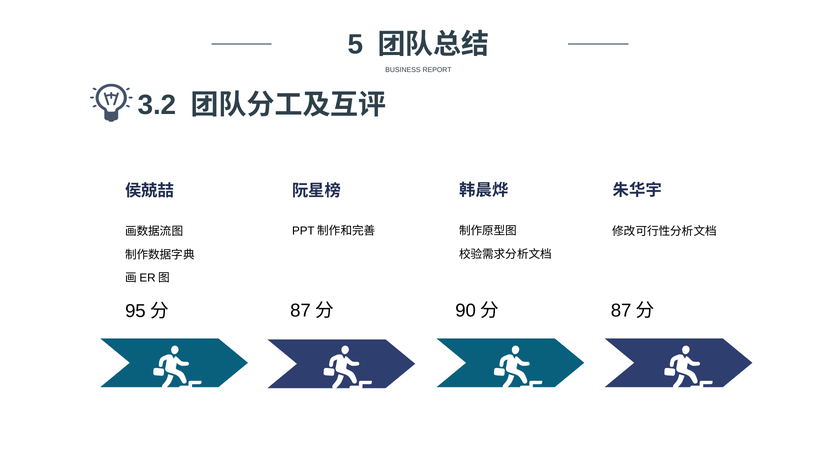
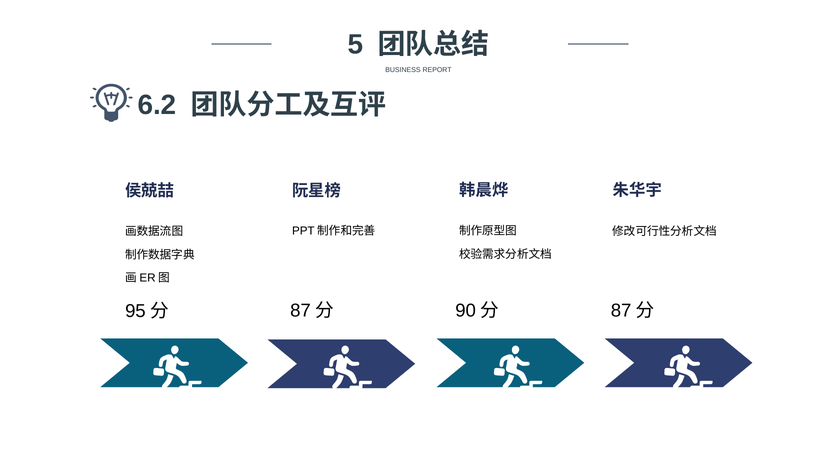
3.2: 3.2 -> 6.2
